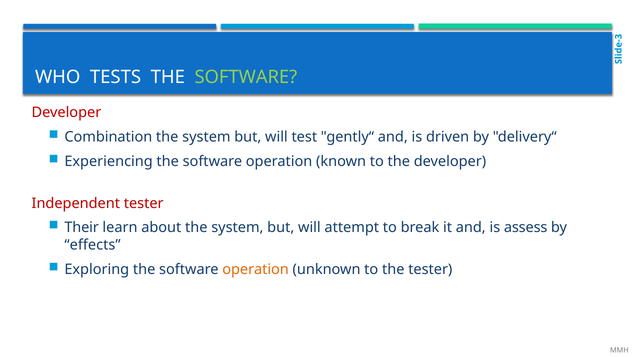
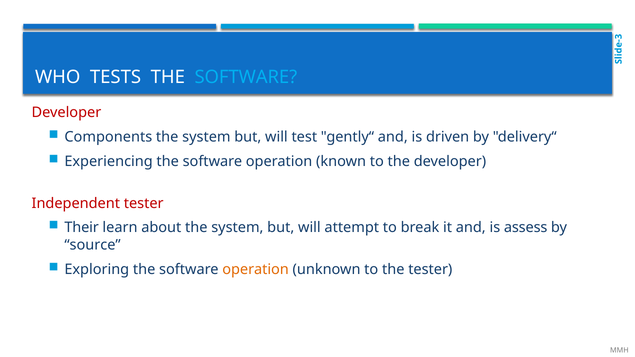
SOFTWARE at (246, 77) colour: light green -> light blue
Combination: Combination -> Components
effects: effects -> source
